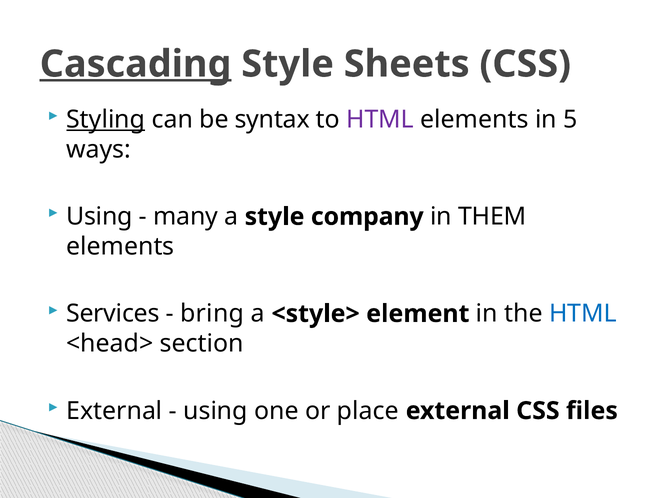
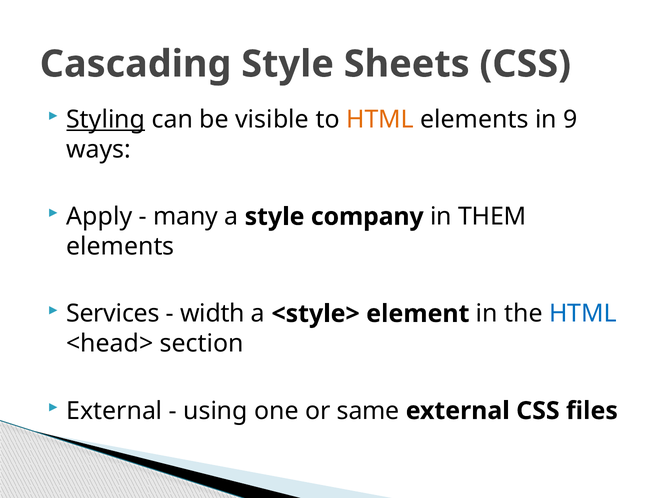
Cascading underline: present -> none
syntax: syntax -> visible
HTML at (380, 120) colour: purple -> orange
5: 5 -> 9
Using at (99, 217): Using -> Apply
bring: bring -> width
place: place -> same
